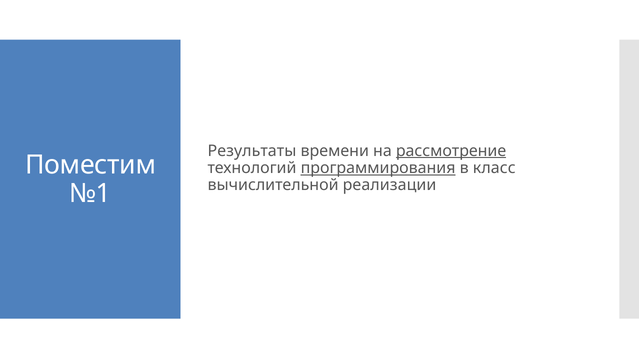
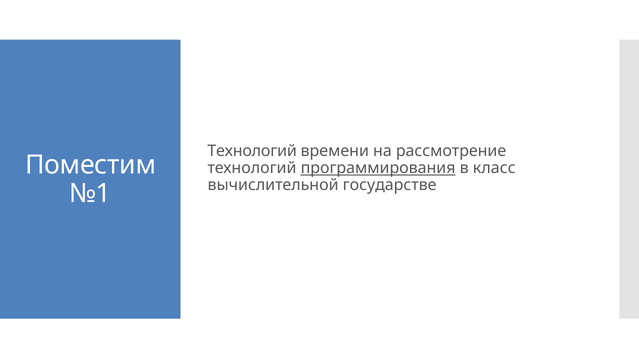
Результаты at (252, 151): Результаты -> Технологий
рассмотрение underline: present -> none
реализации: реализации -> государстве
